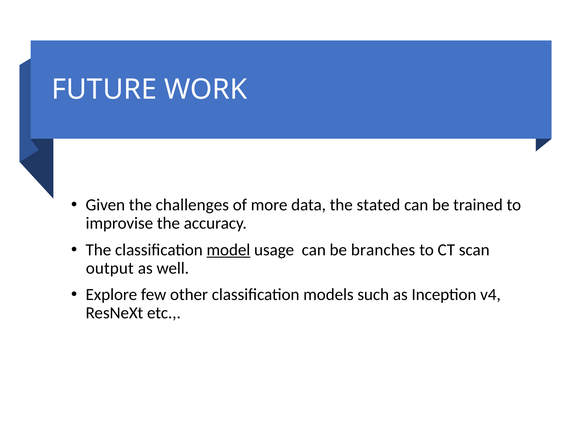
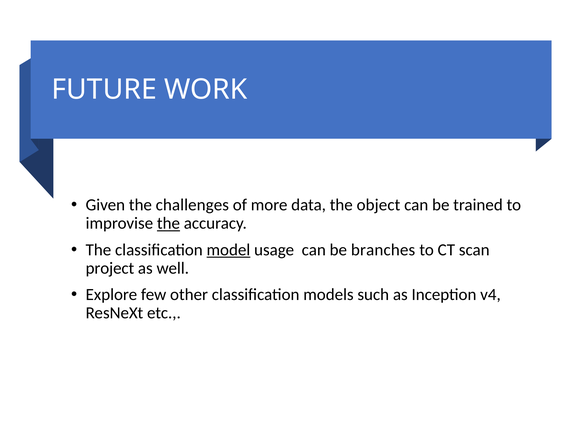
stated: stated -> object
the at (168, 223) underline: none -> present
output: output -> project
